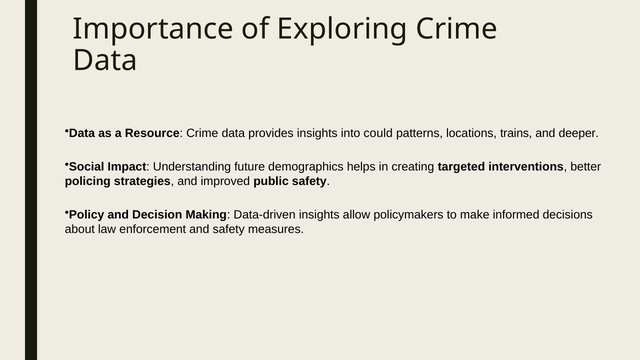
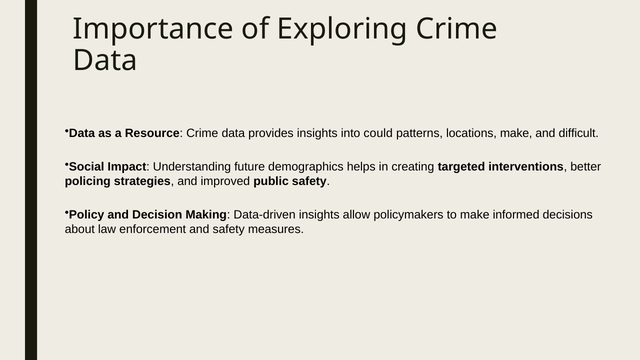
locations trains: trains -> make
deeper: deeper -> difficult
